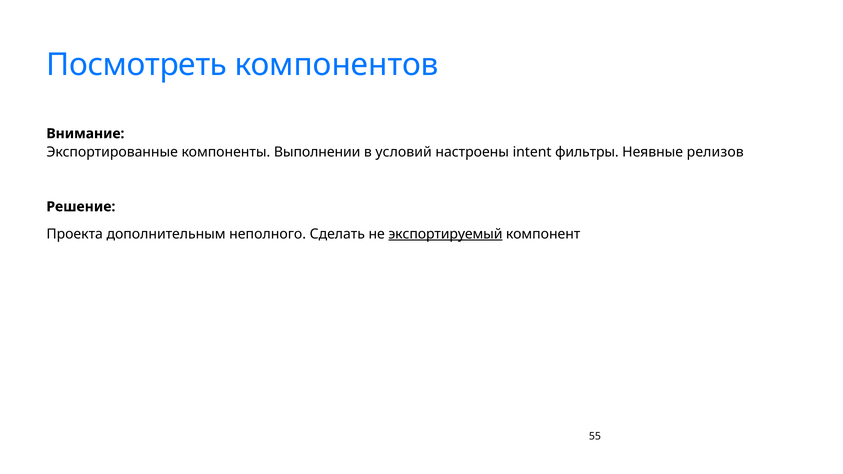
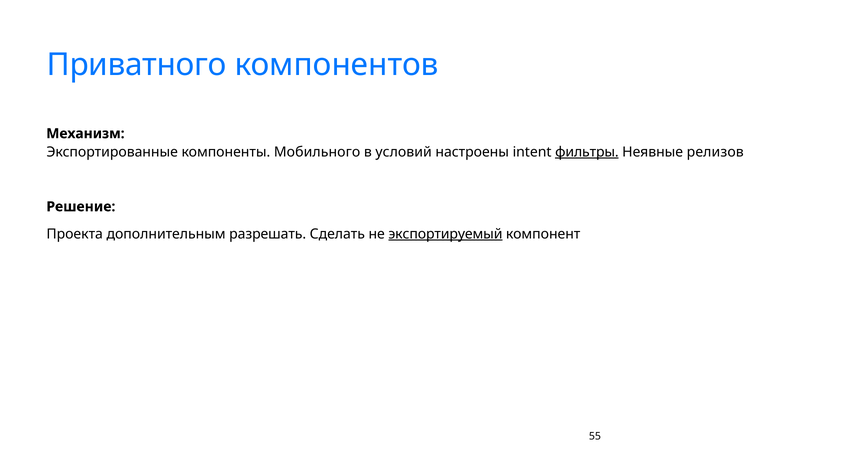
Посмотреть: Посмотреть -> Приватного
Внимание: Внимание -> Механизм
Выполнении: Выполнении -> Мобильного
фильтры underline: none -> present
неполного: неполного -> разрешать
